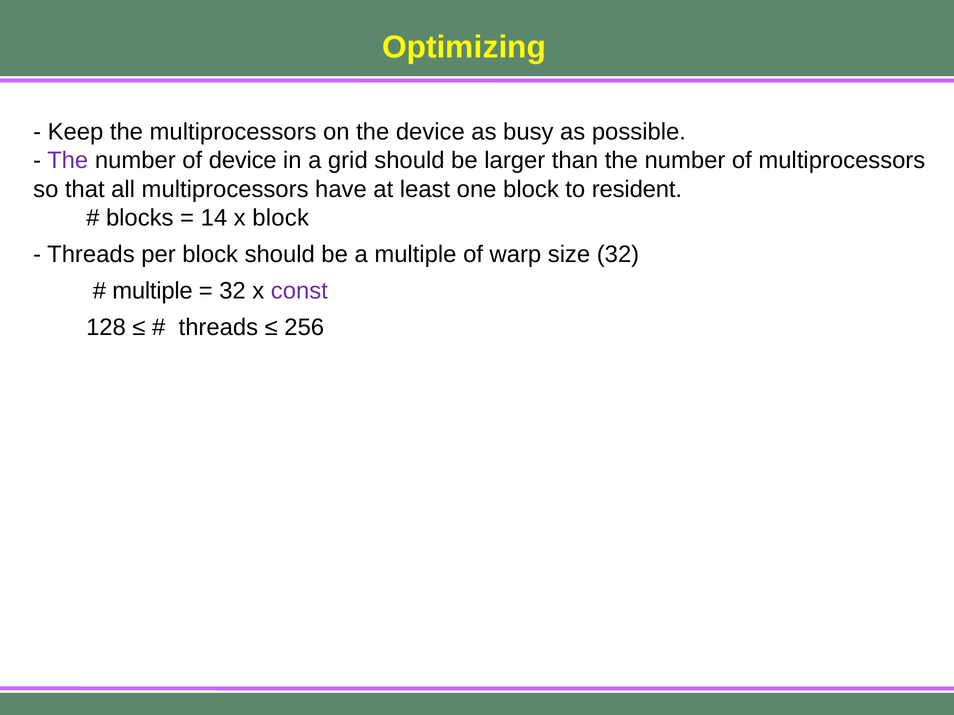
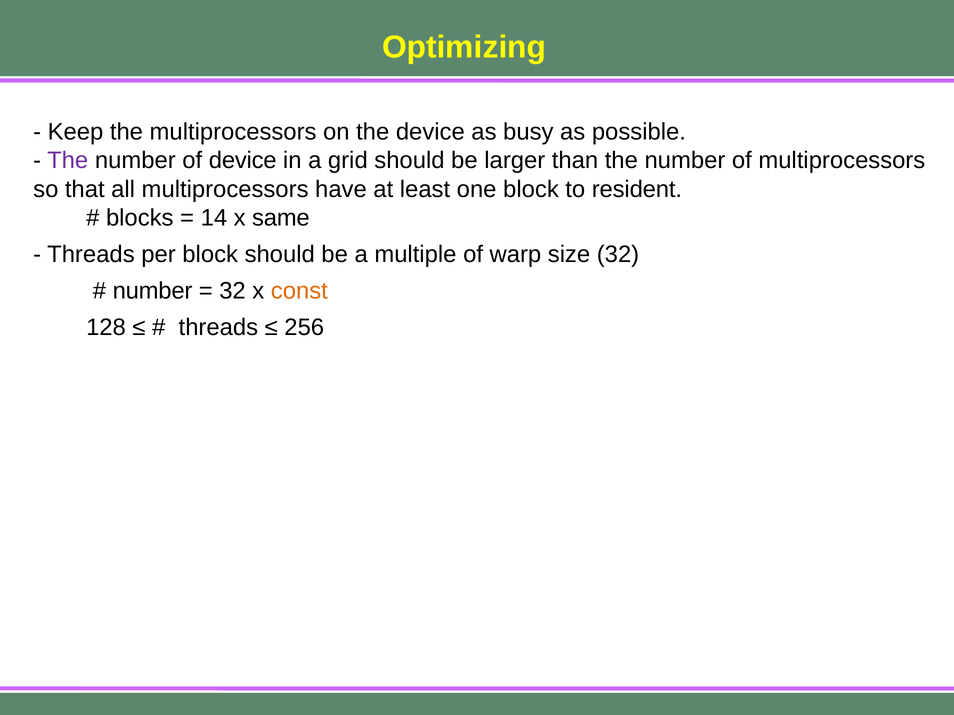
x block: block -> same
multiple at (153, 291): multiple -> number
const colour: purple -> orange
